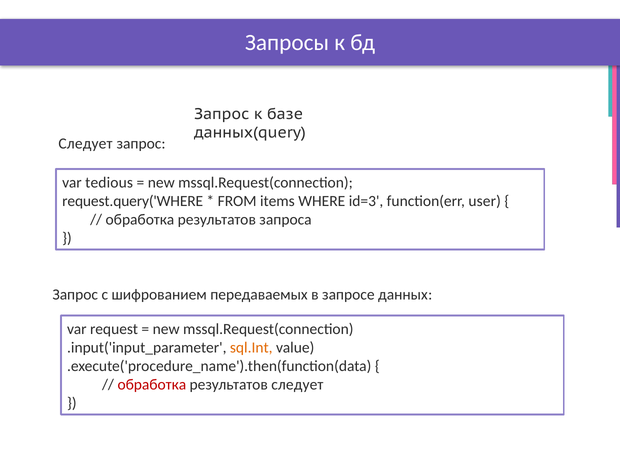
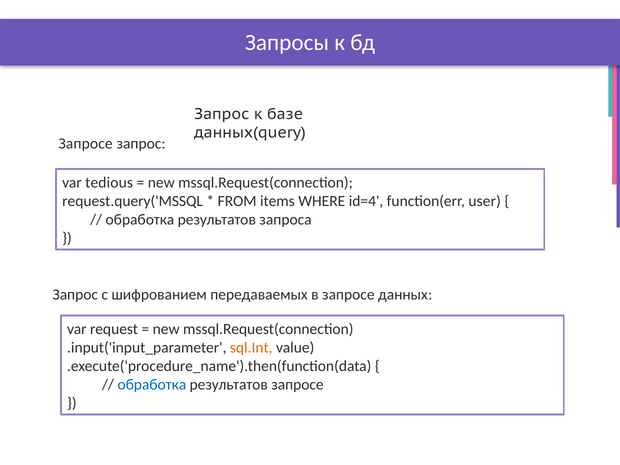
Следует at (86, 143): Следует -> Запросе
request.query('WHERE: request.query('WHERE -> request.query('MSSQL
id=3: id=3 -> id=4
обработка at (152, 385) colour: red -> blue
результатов следует: следует -> запросе
